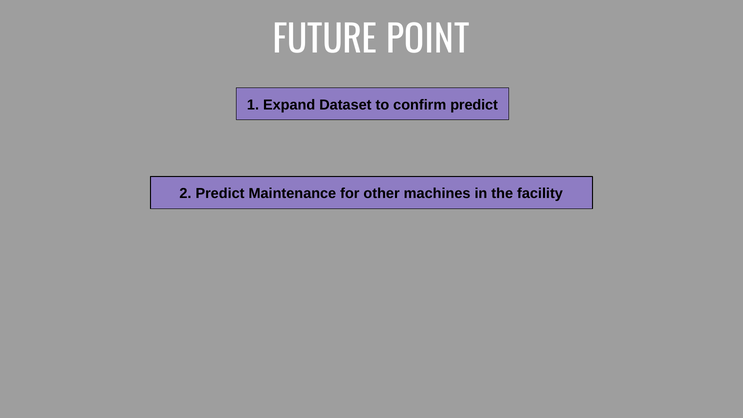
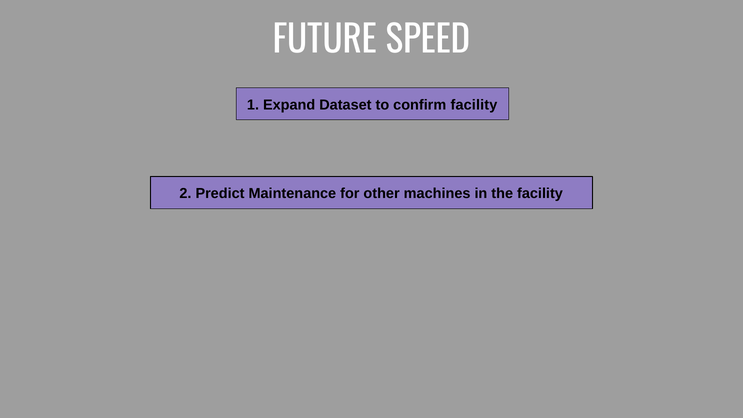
POINT: POINT -> SPEED
confirm predict: predict -> facility
